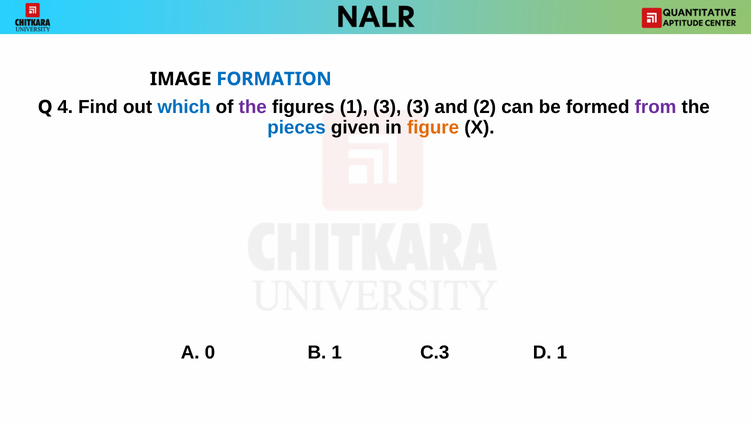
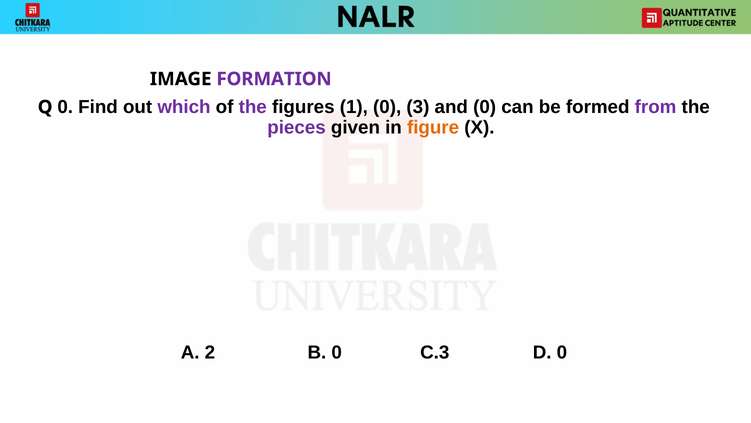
FORMATION colour: blue -> purple
Q 4: 4 -> 0
which colour: blue -> purple
1 3: 3 -> 0
and 2: 2 -> 0
pieces colour: blue -> purple
0: 0 -> 2
B 1: 1 -> 0
D 1: 1 -> 0
